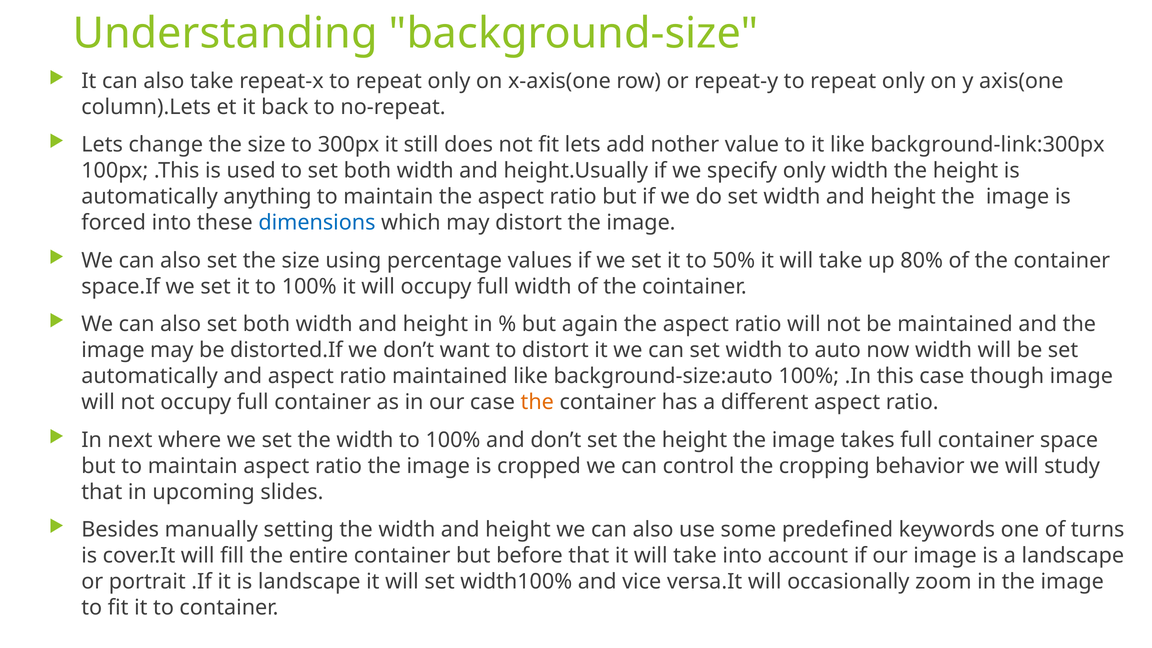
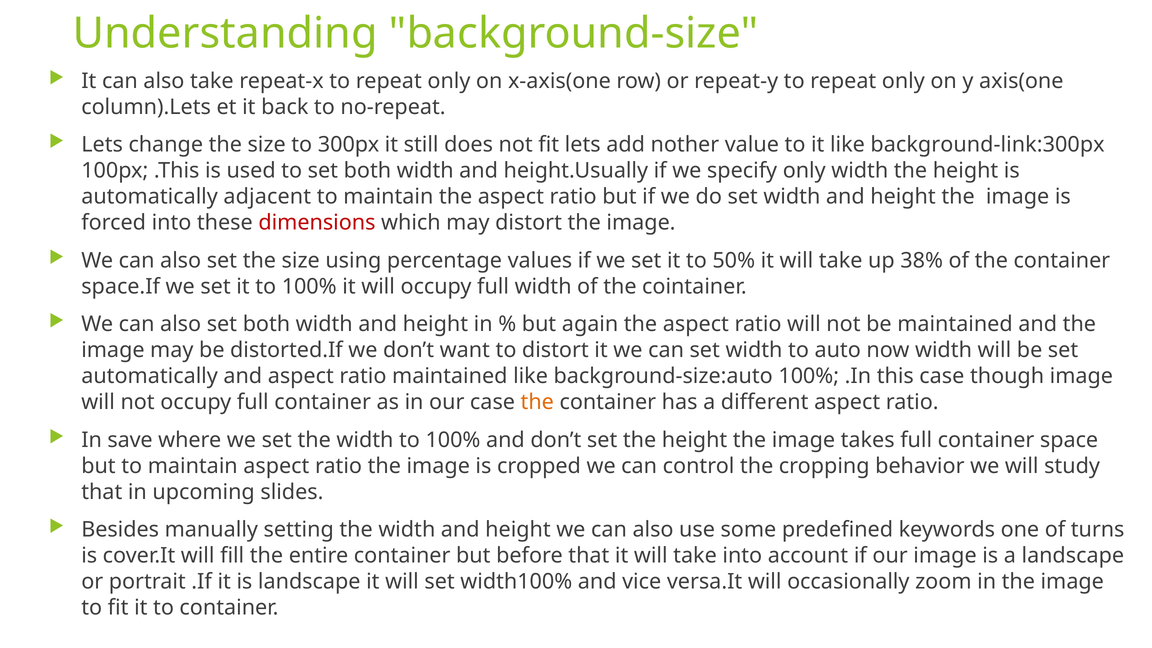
anything: anything -> adjacent
dimensions colour: blue -> red
80%: 80% -> 38%
next: next -> save
